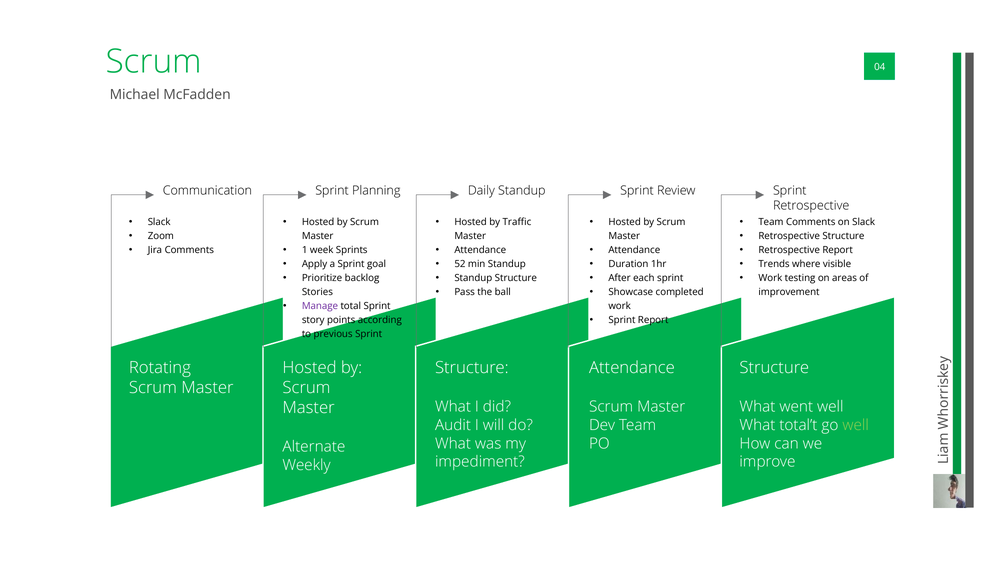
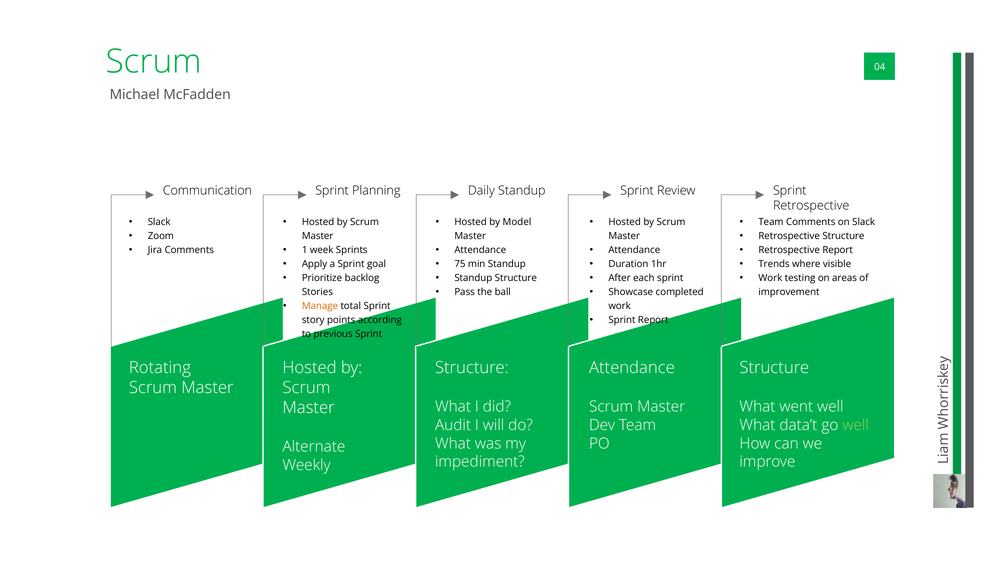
Traffic: Traffic -> Model
52: 52 -> 75
Manage colour: purple -> orange
total’t: total’t -> data’t
